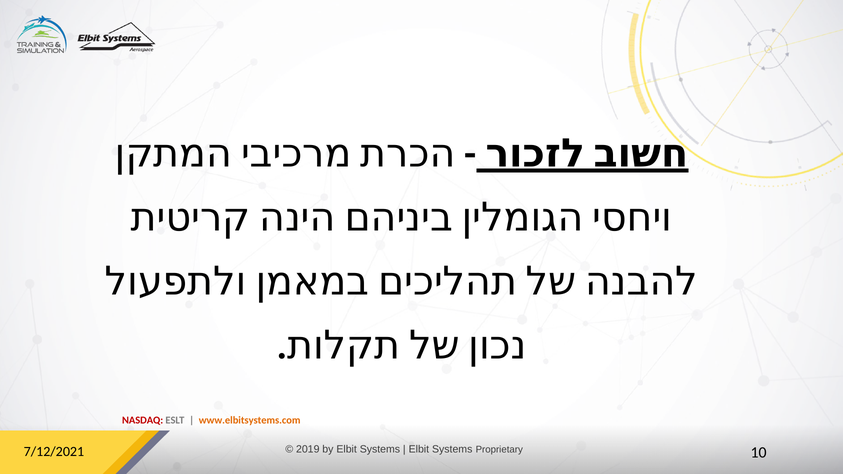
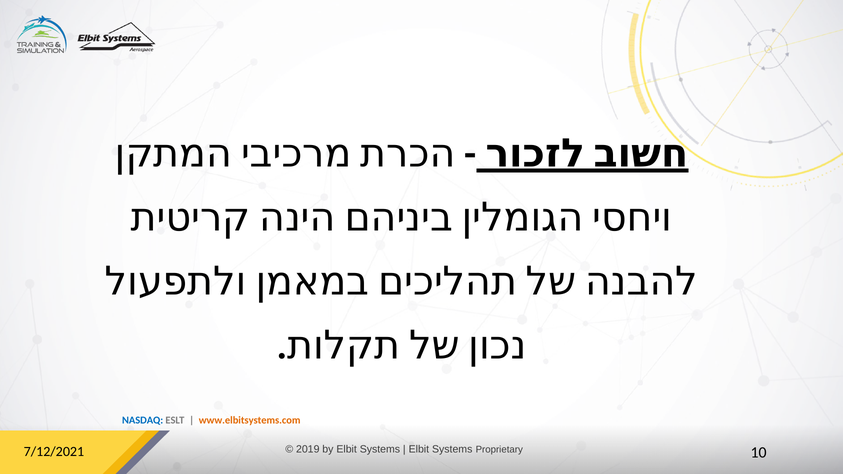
NASDAQ colour: red -> blue
